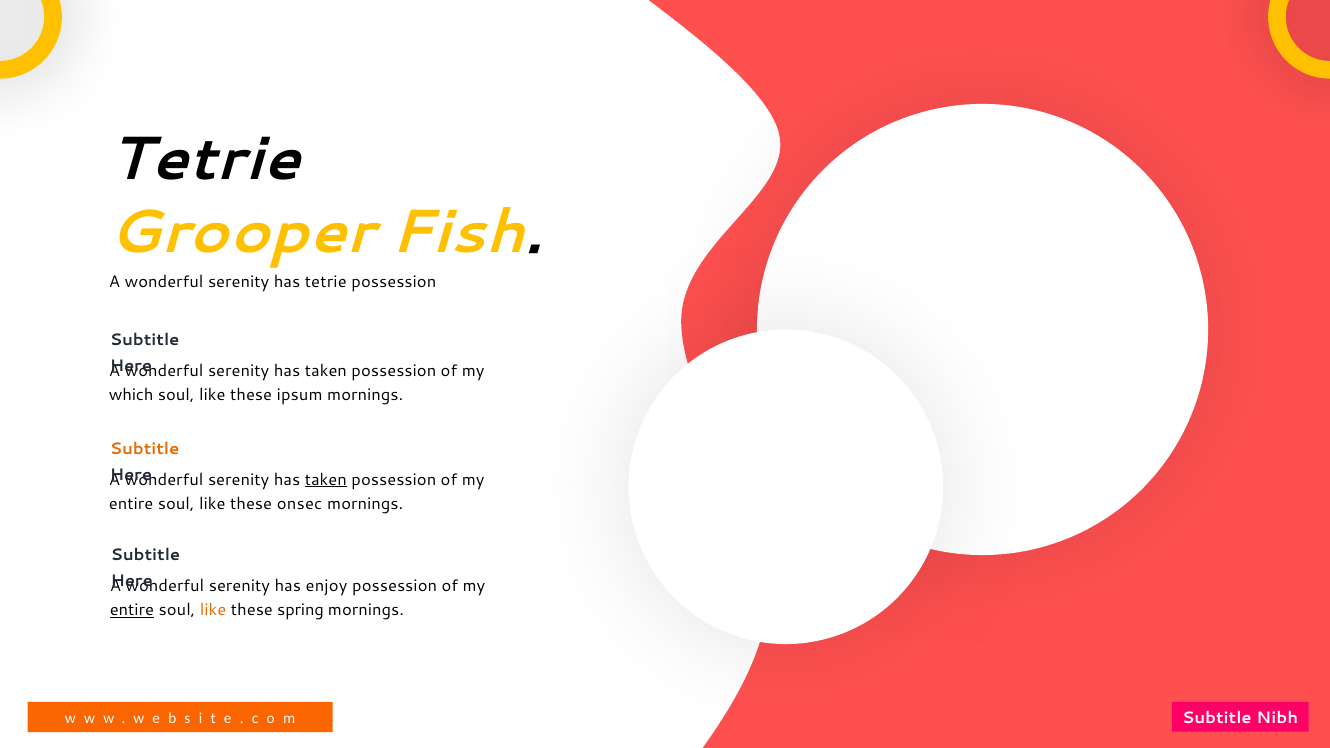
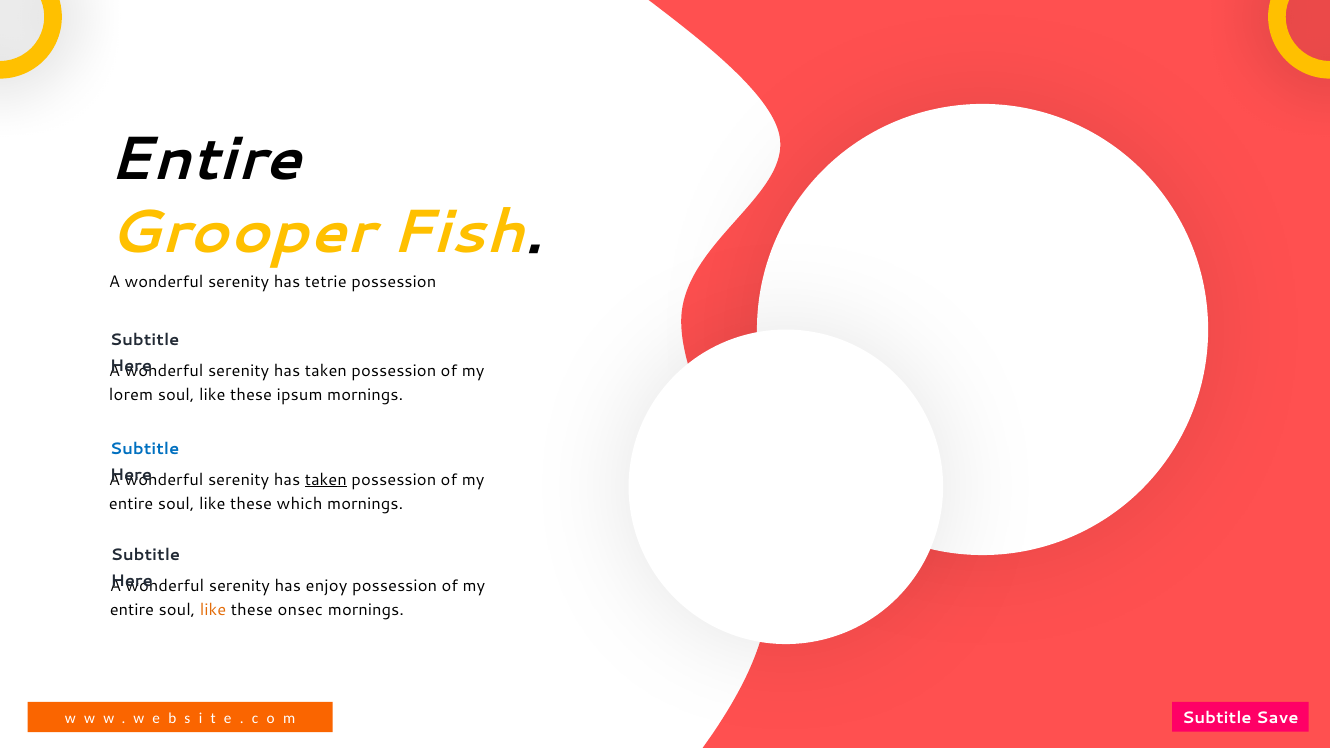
Tetrie at (205, 160): Tetrie -> Entire
which: which -> lorem
Subtitle at (145, 449) colour: orange -> blue
onsec: onsec -> which
entire at (132, 610) underline: present -> none
spring: spring -> onsec
Nibh: Nibh -> Save
